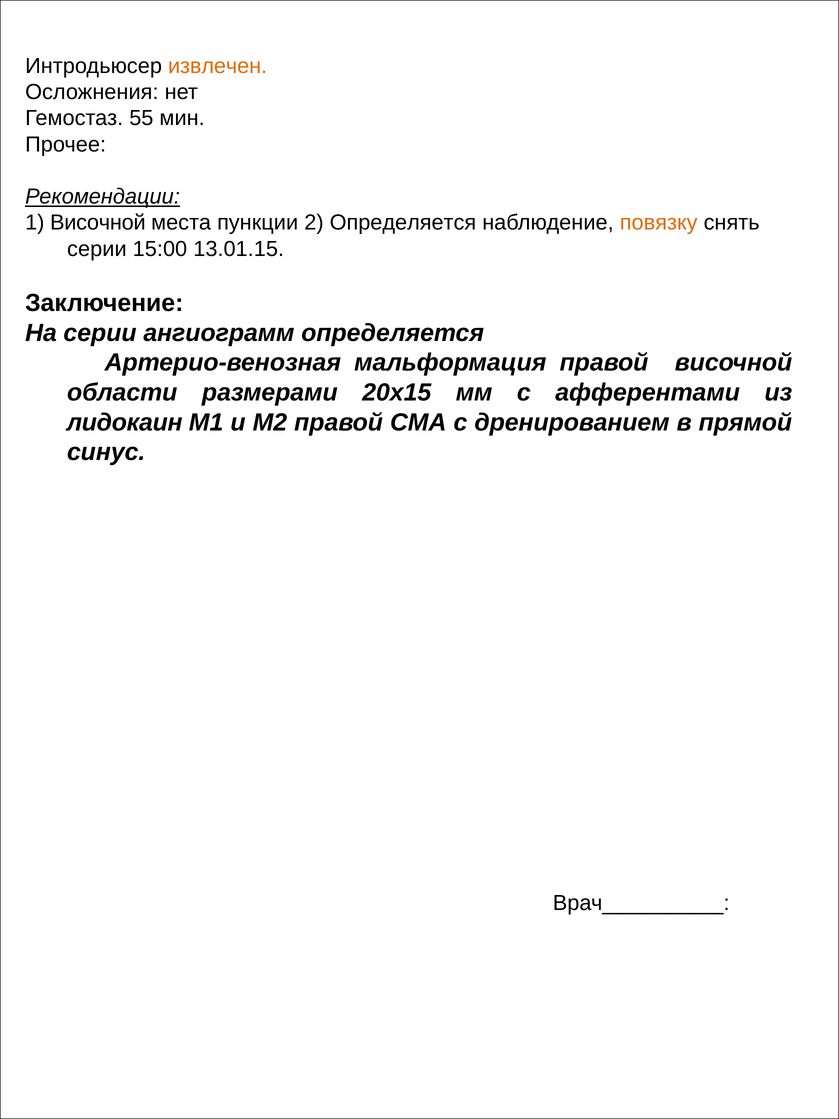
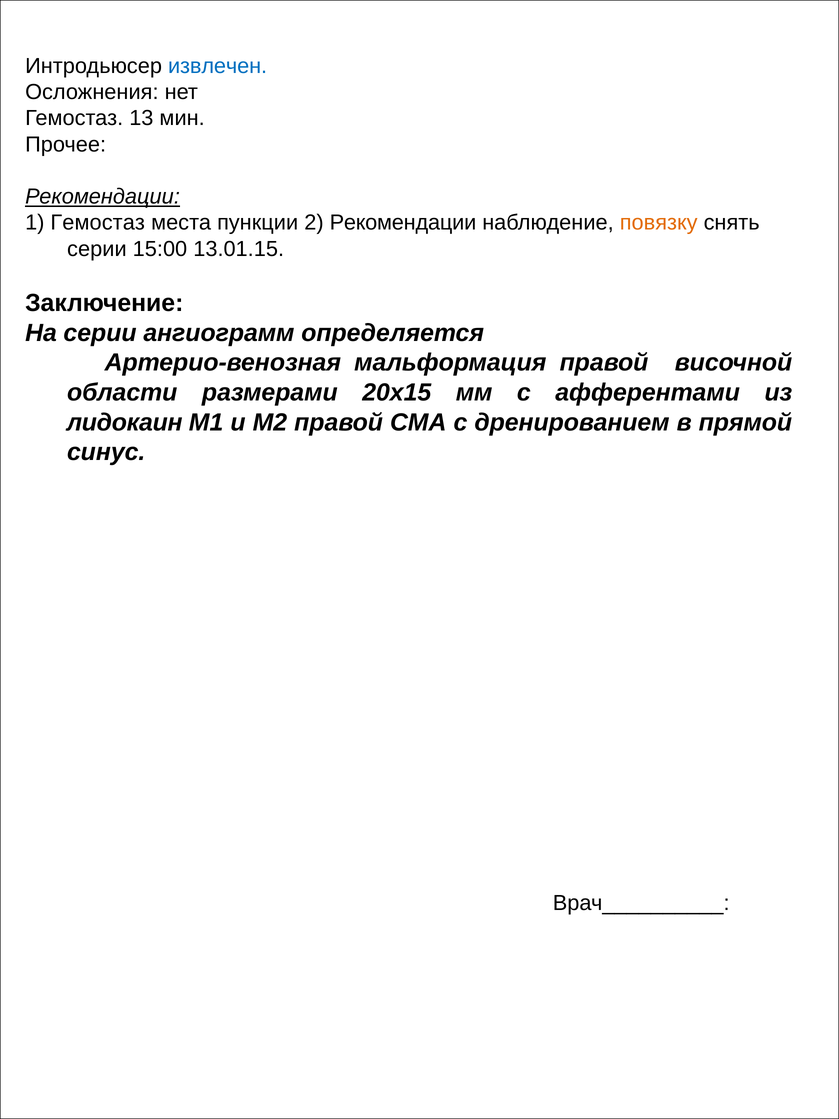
извлечен colour: orange -> blue
55: 55 -> 13
1 Височной: Височной -> Гемостаз
2 Определяется: Определяется -> Рекомендации
